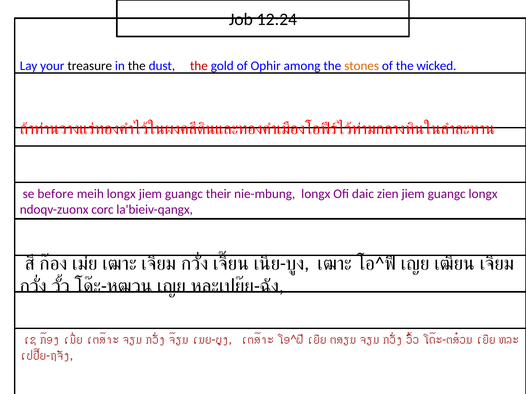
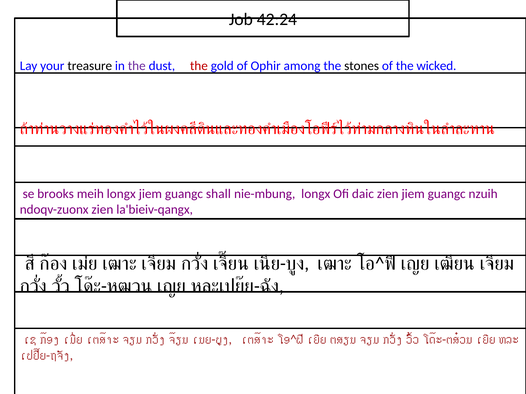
12:24: 12:24 -> 42:24
the at (137, 66) colour: black -> purple
stones colour: orange -> black
before: before -> brooks
their: their -> shall
guangc longx: longx -> nzuih
ndoqv-zuonx corc: corc -> zien
